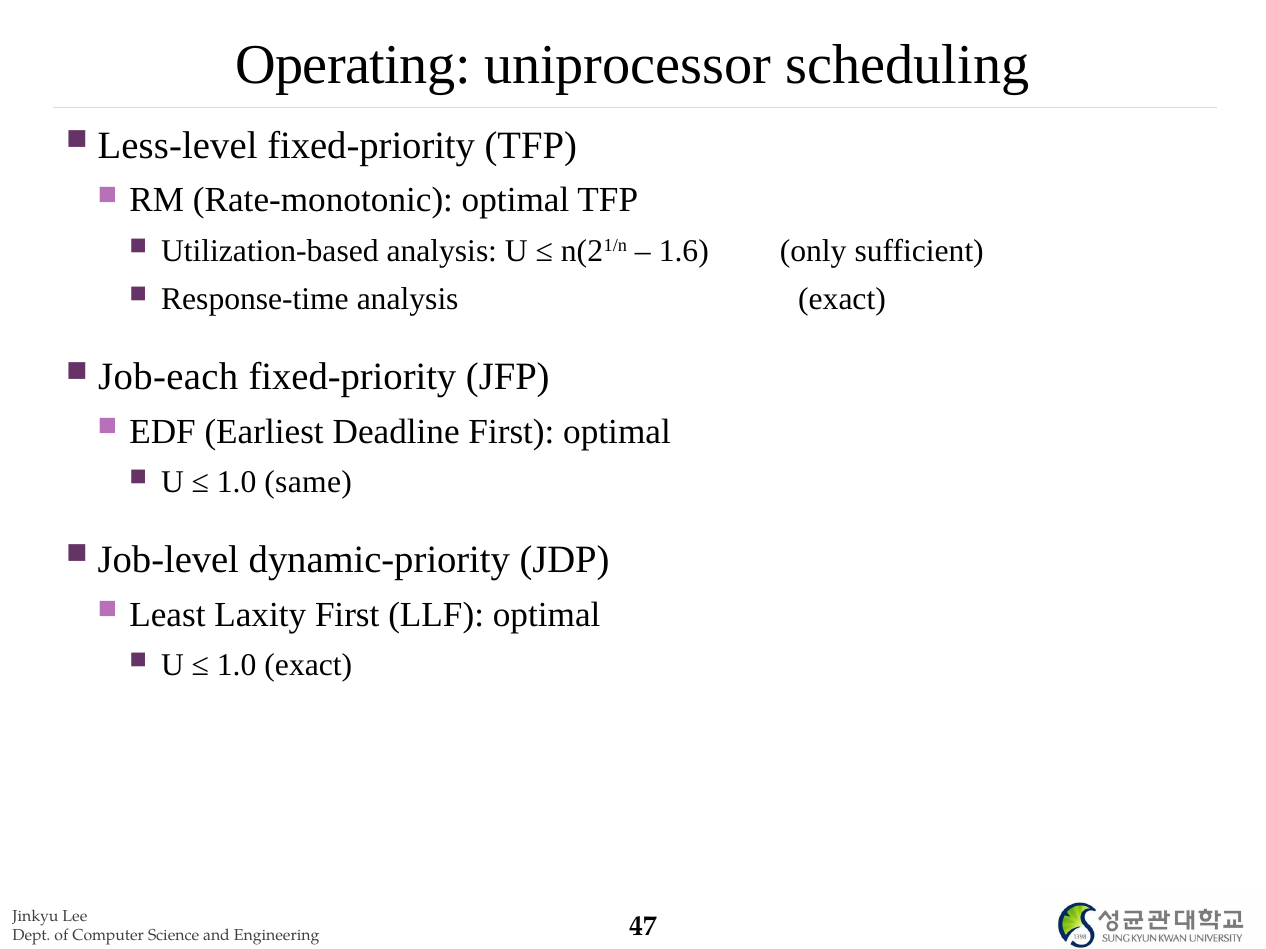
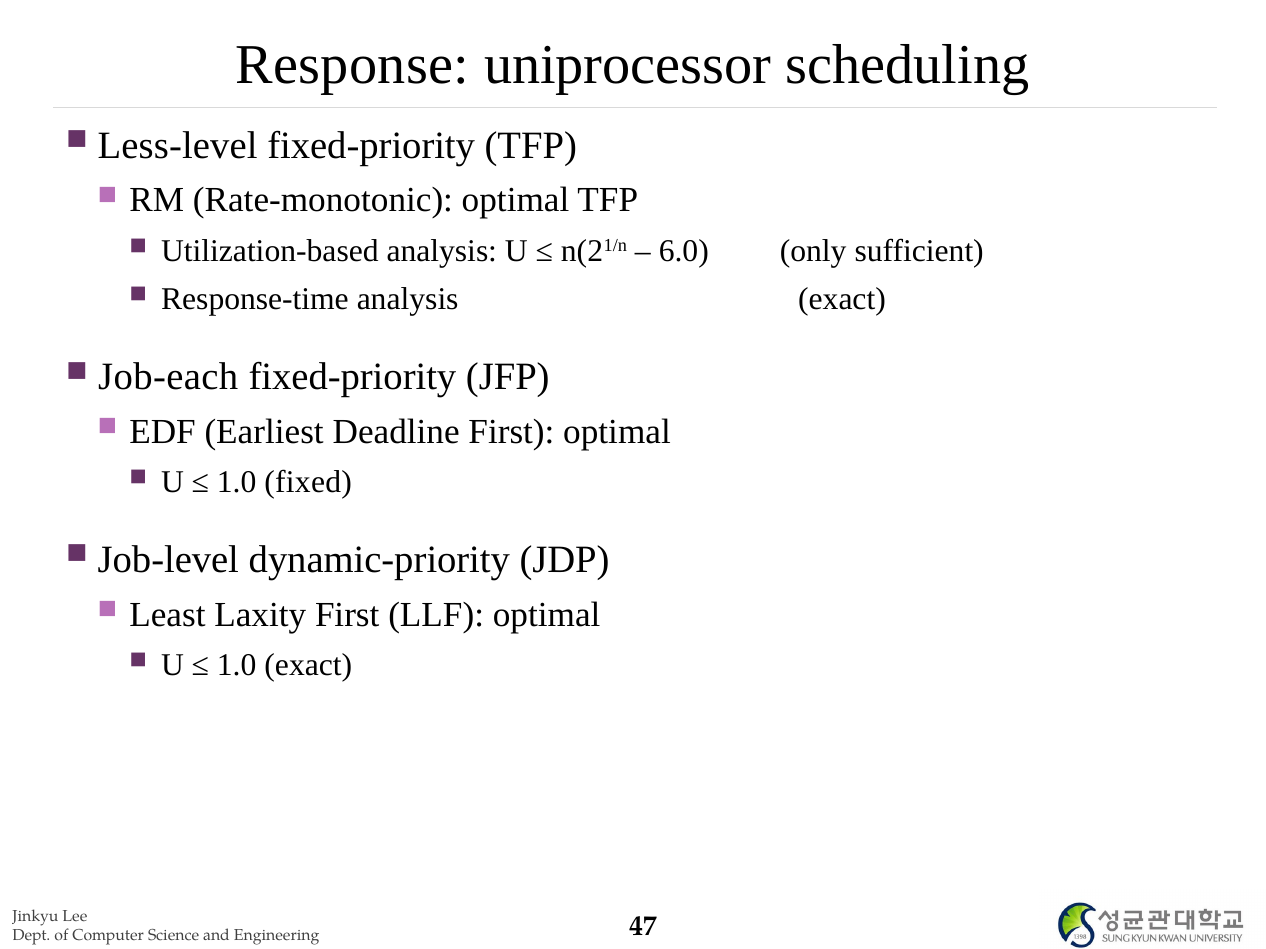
Operating: Operating -> Response
1.6: 1.6 -> 6.0
same: same -> fixed
